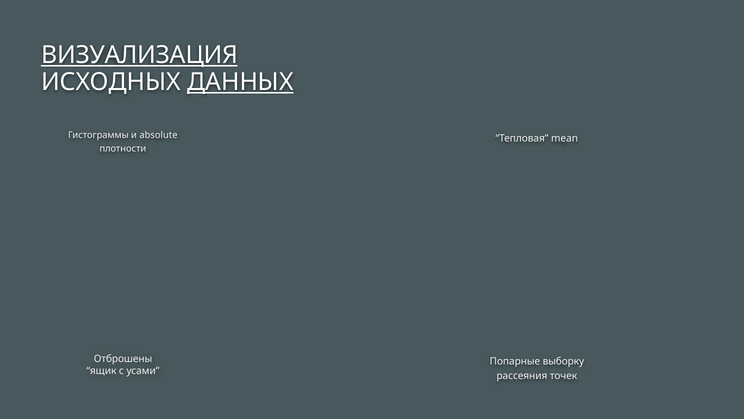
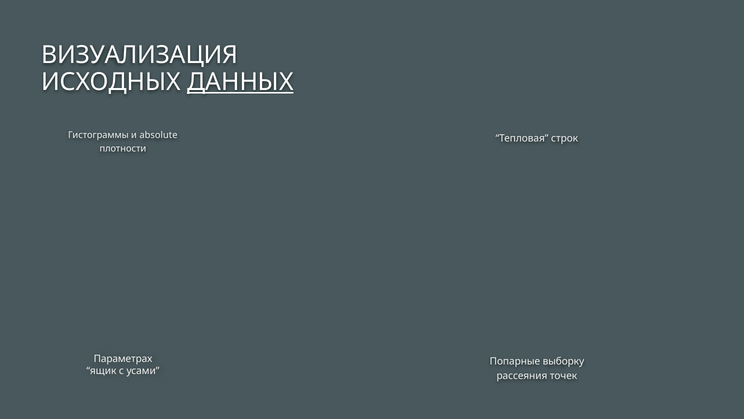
ВИЗУАЛИЗАЦИЯ underline: present -> none
mean: mean -> строк
Отброшены: Отброшены -> Параметрах
